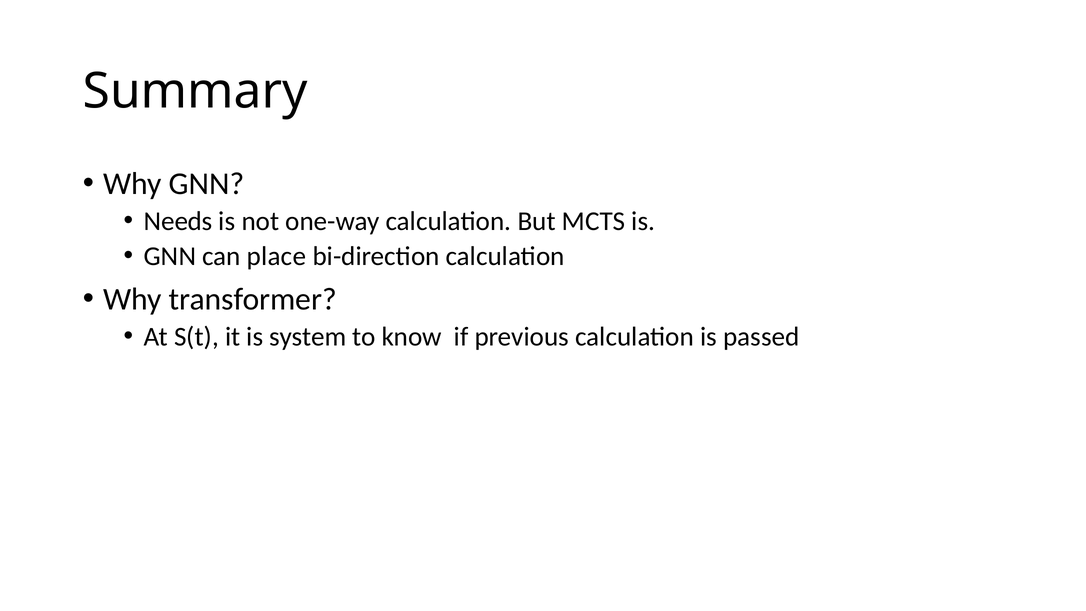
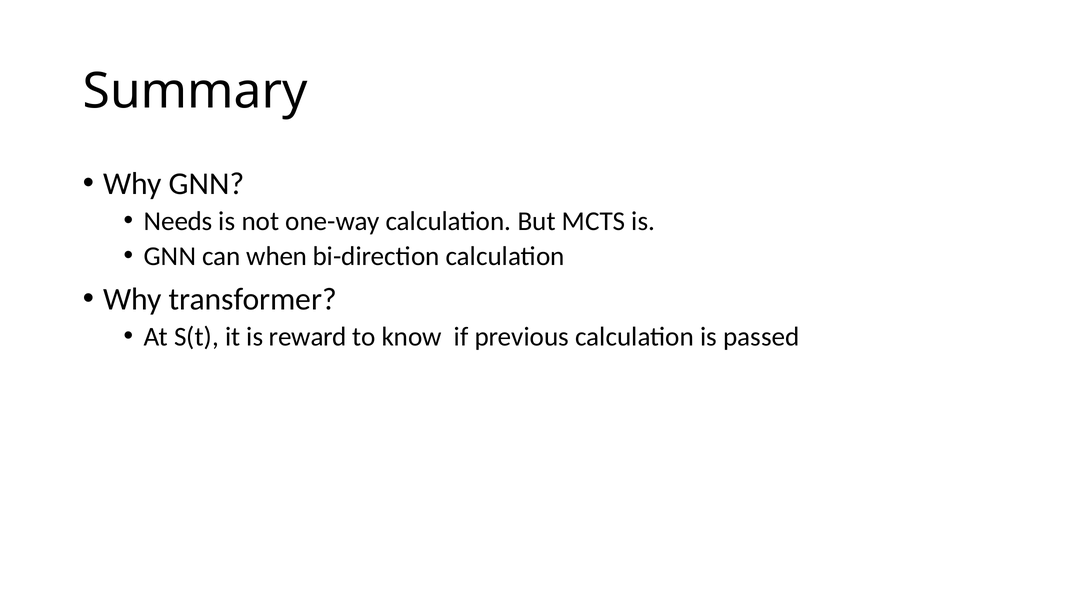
place: place -> when
system: system -> reward
